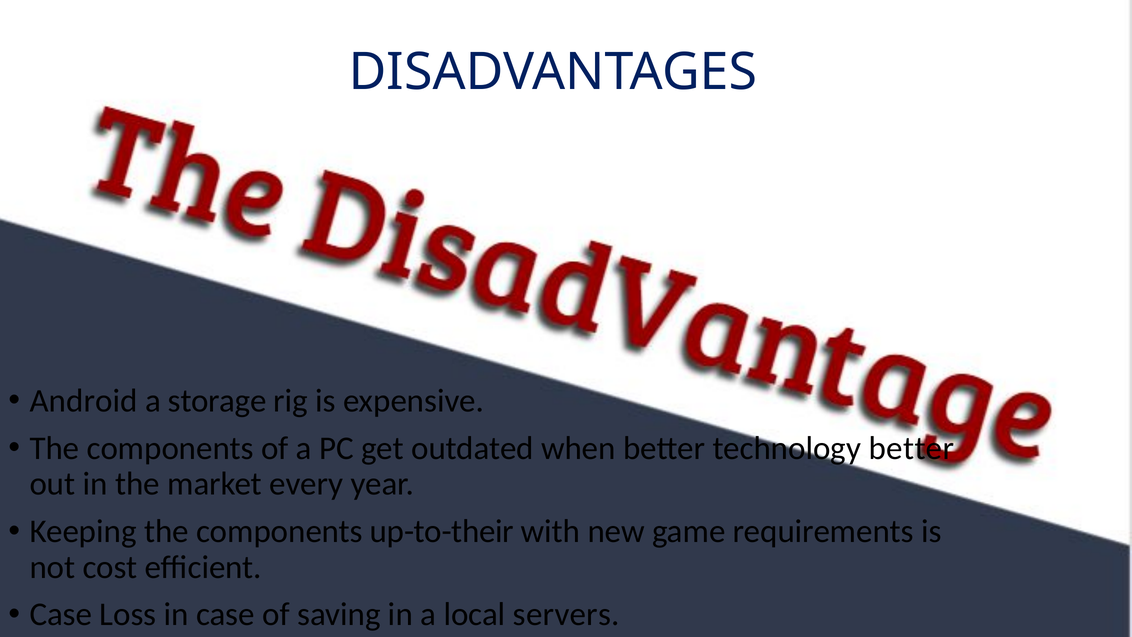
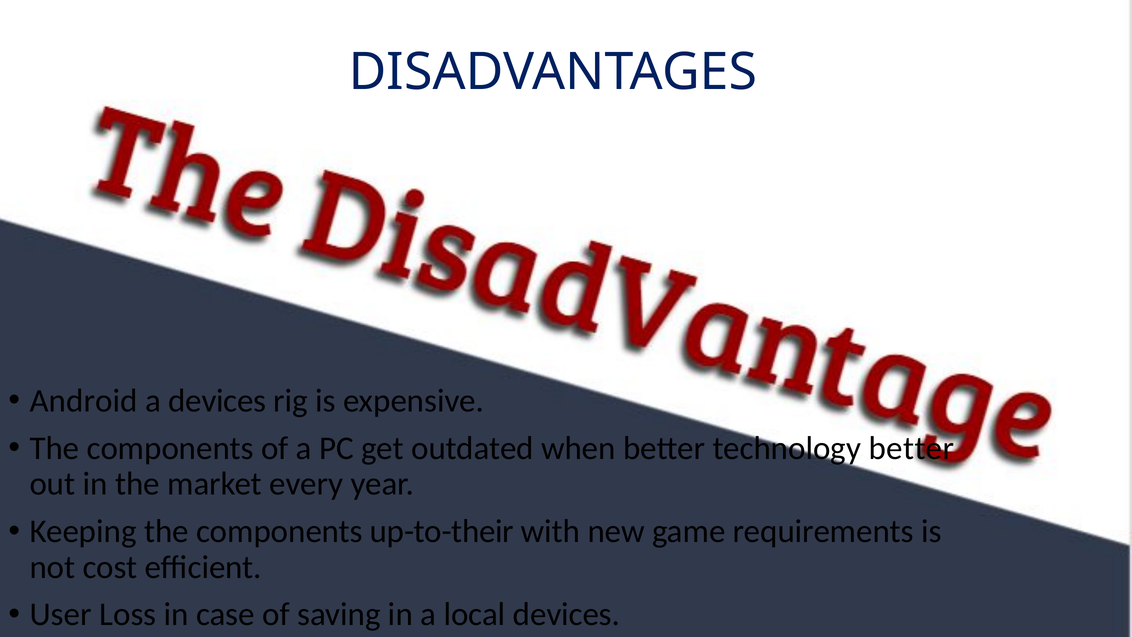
a storage: storage -> devices
Case at (61, 614): Case -> User
local servers: servers -> devices
